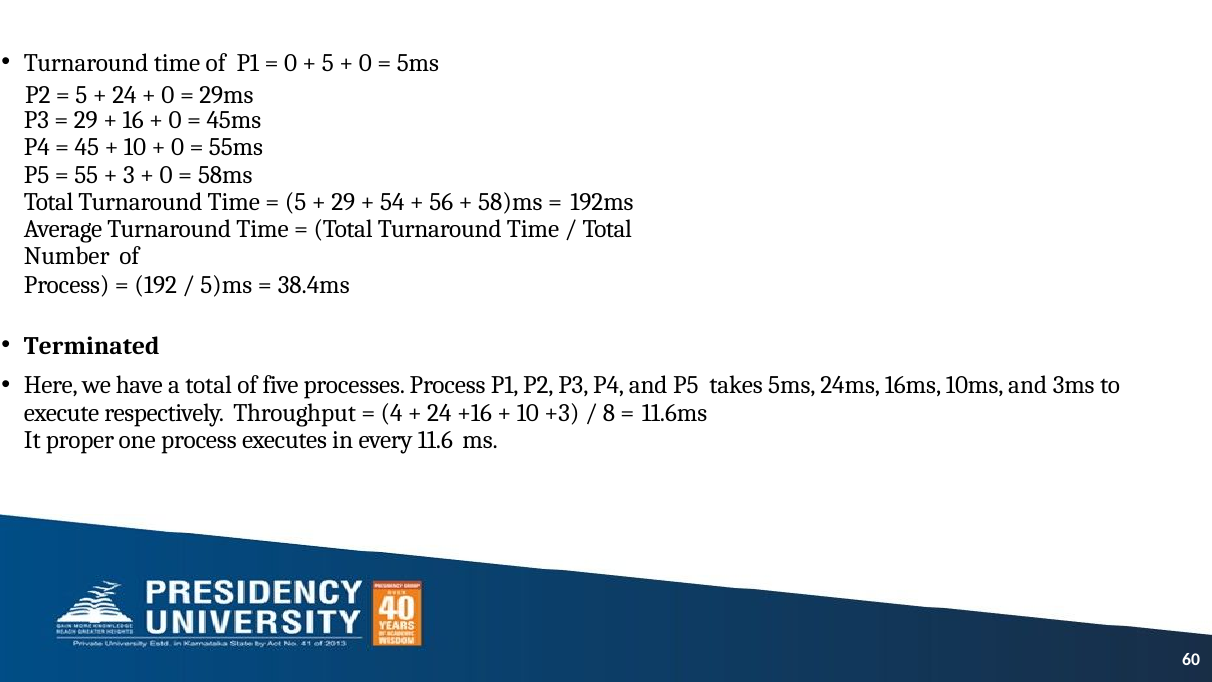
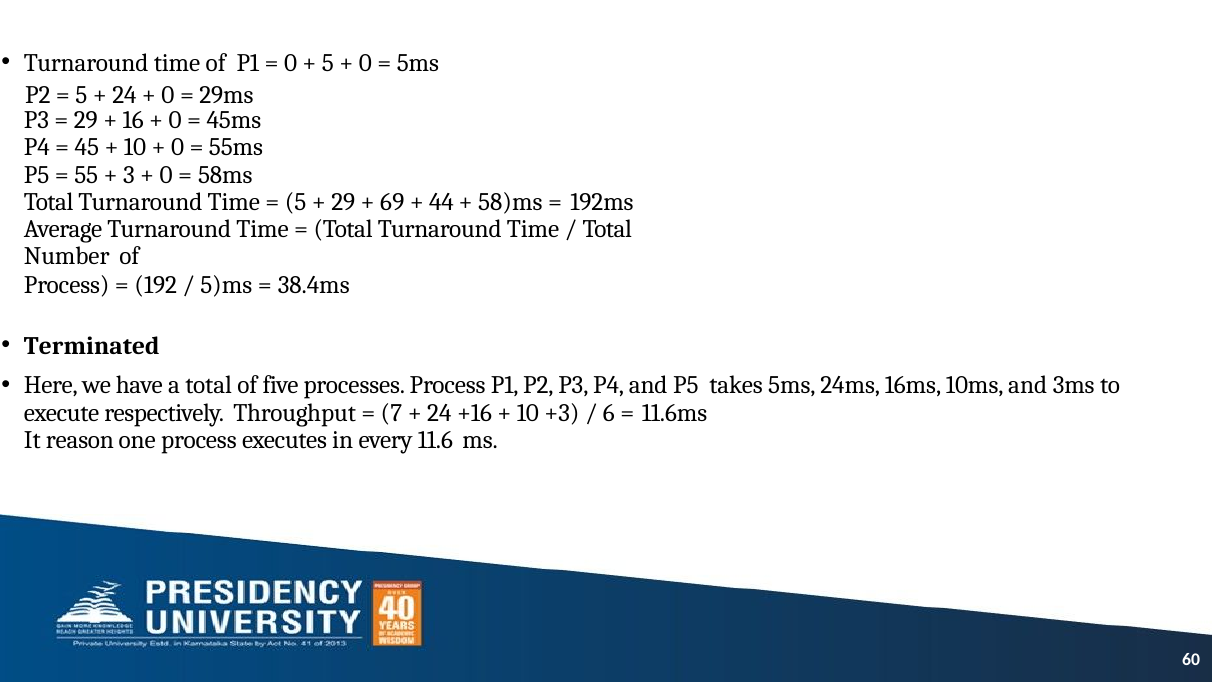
54: 54 -> 69
56: 56 -> 44
4: 4 -> 7
8: 8 -> 6
proper: proper -> reason
